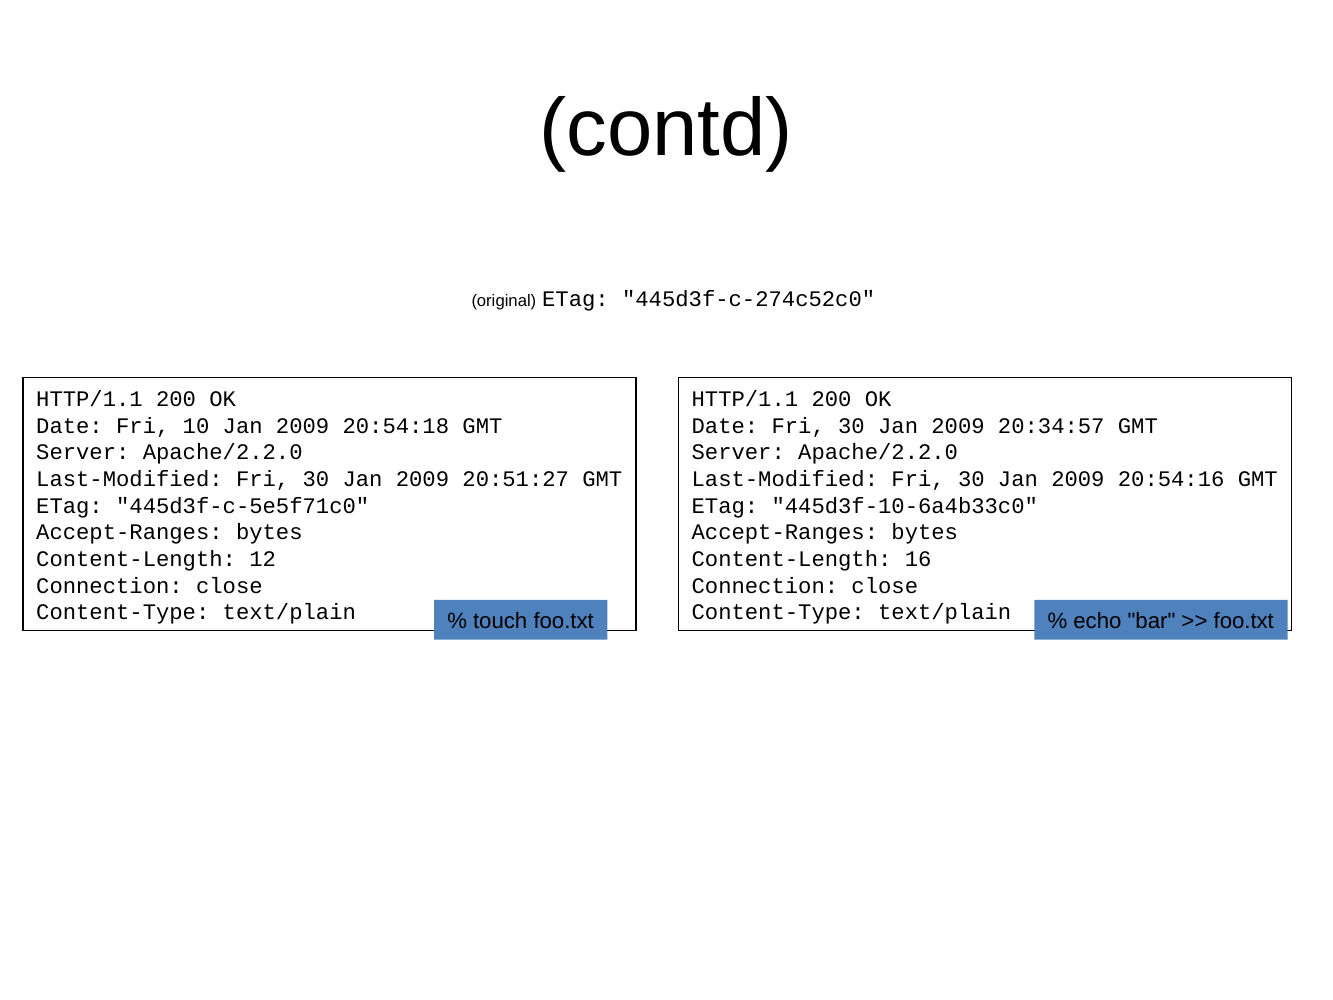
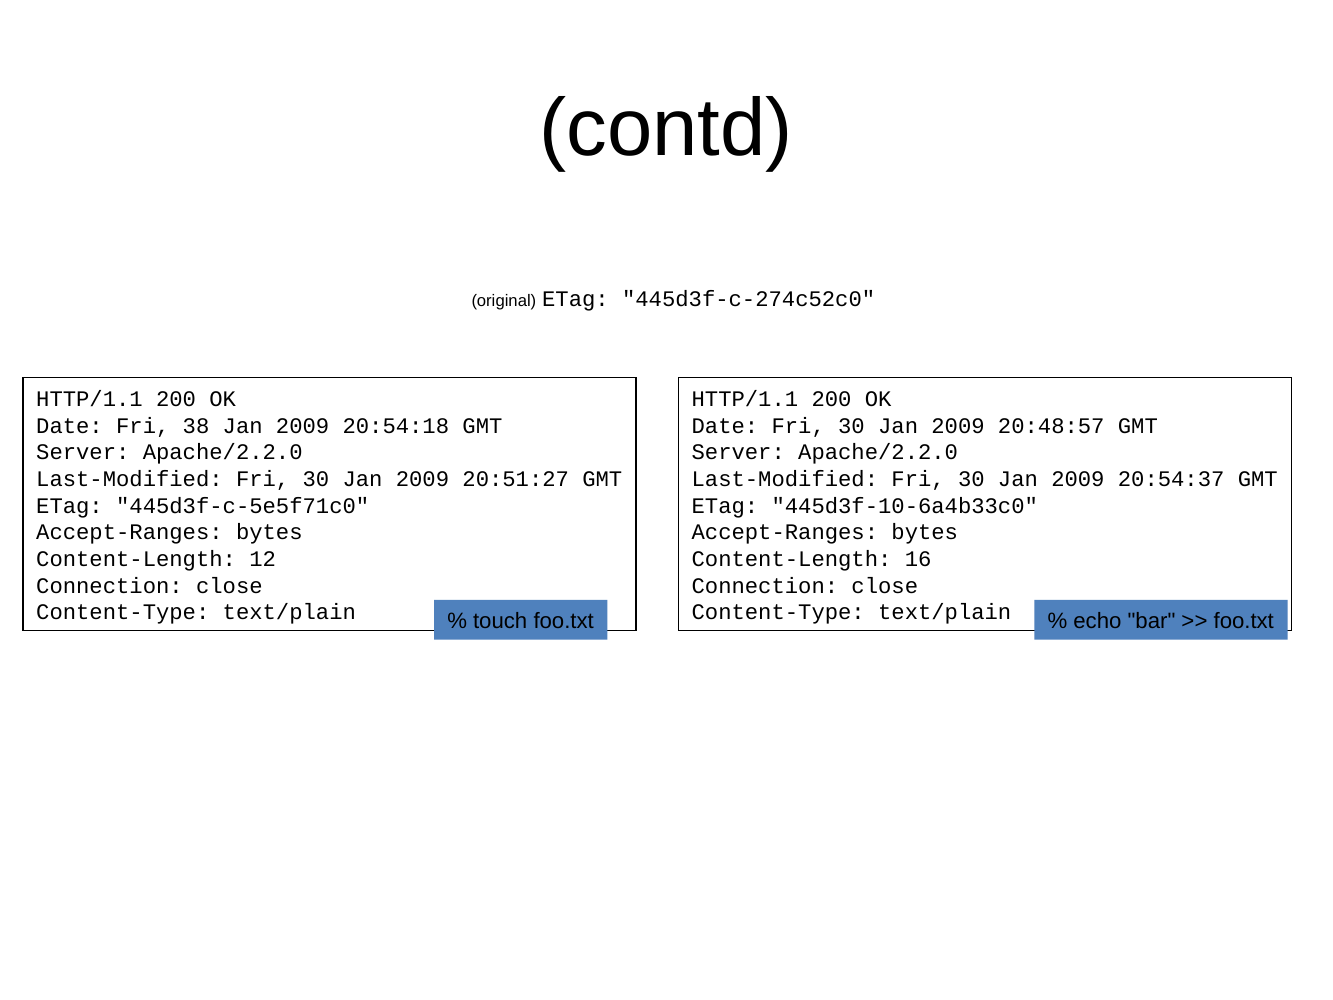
10: 10 -> 38
20:34:57: 20:34:57 -> 20:48:57
20:54:16: 20:54:16 -> 20:54:37
